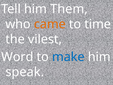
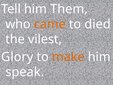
time: time -> died
Word: Word -> Glory
make colour: blue -> orange
